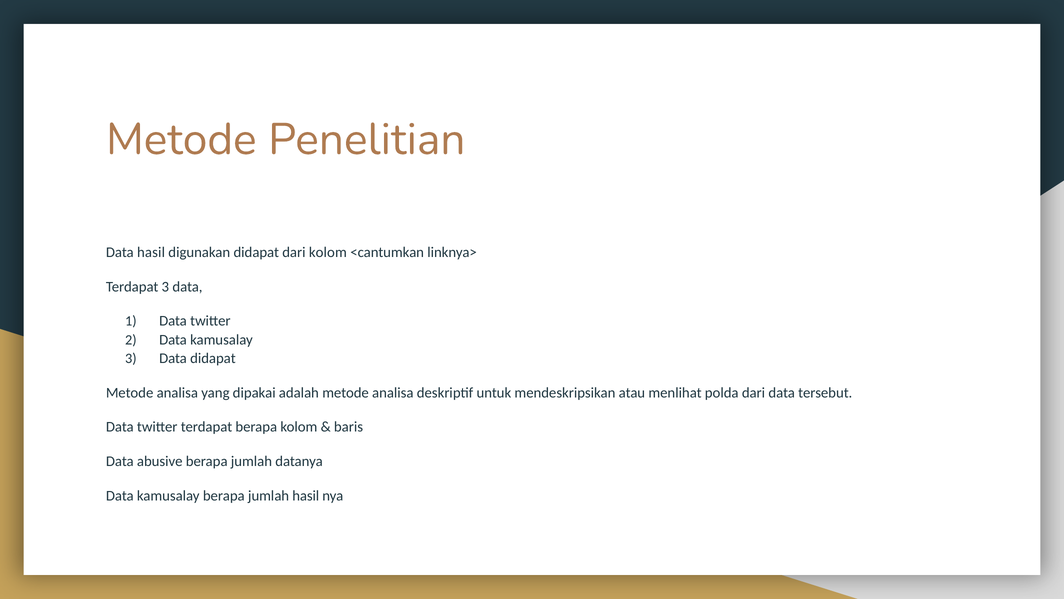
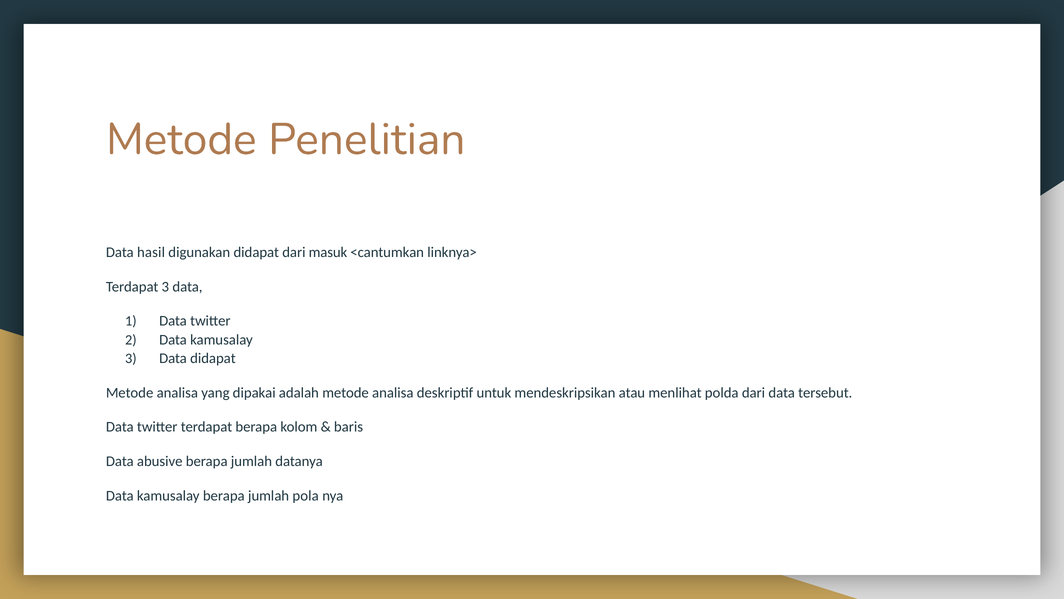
dari kolom: kolom -> masuk
jumlah hasil: hasil -> pola
